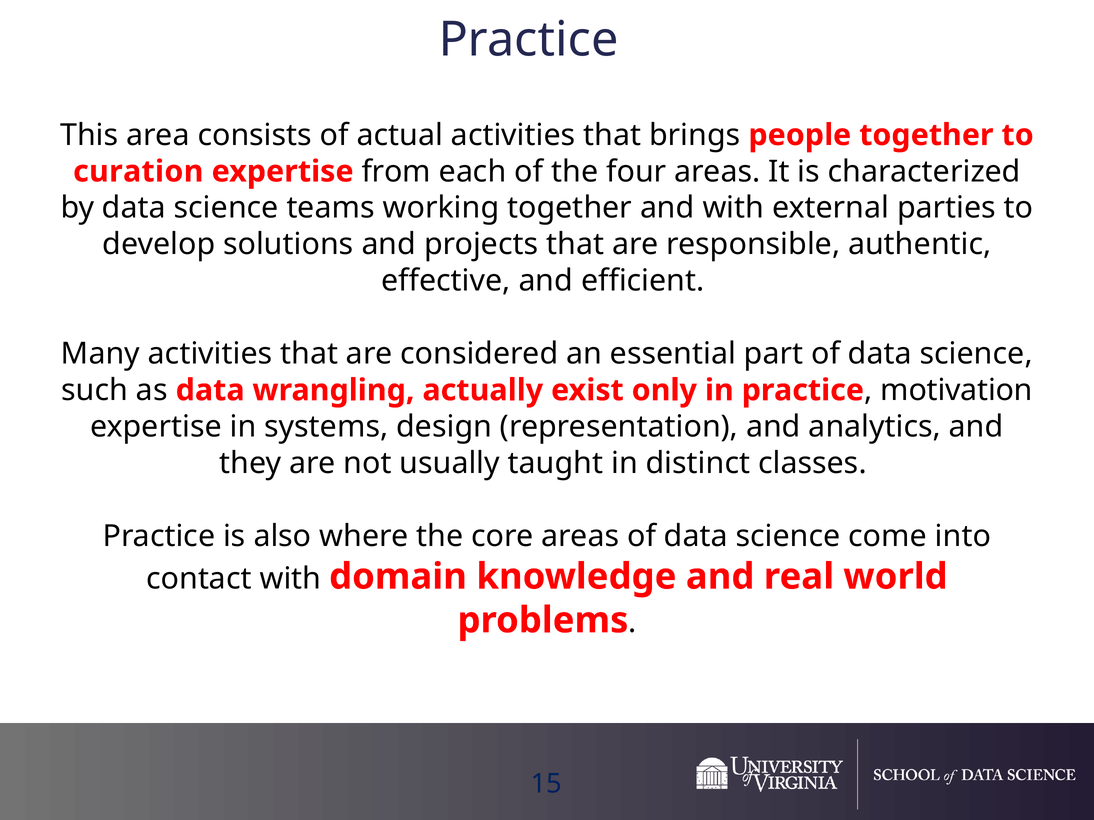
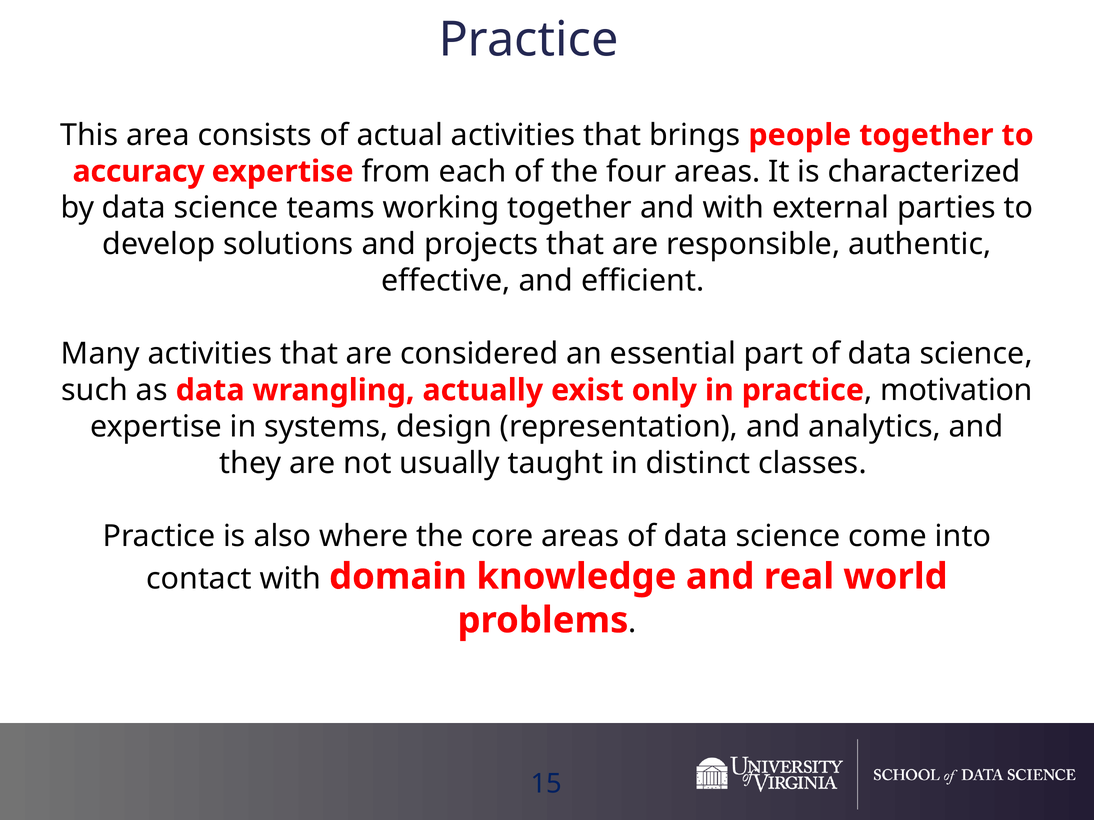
curation: curation -> accuracy
